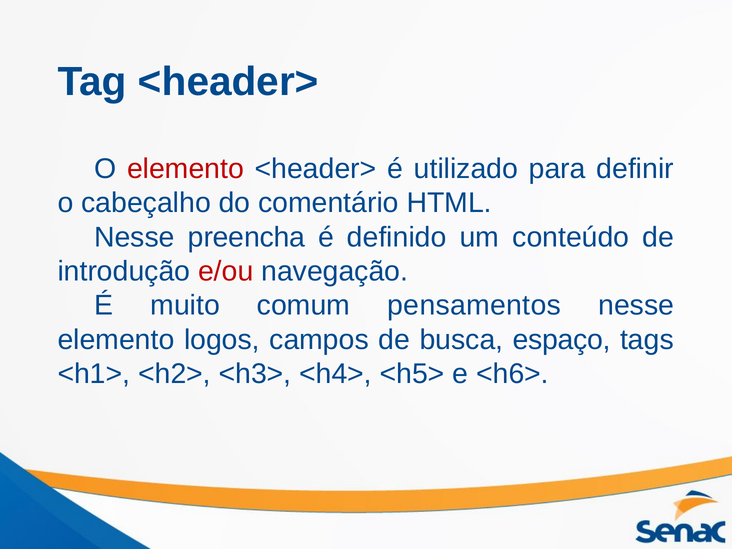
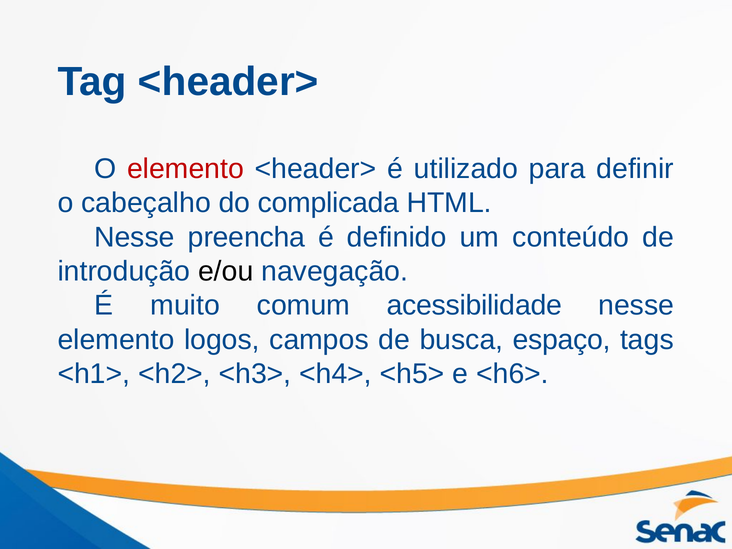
comentário: comentário -> complicada
e/ou colour: red -> black
pensamentos: pensamentos -> acessibilidade
